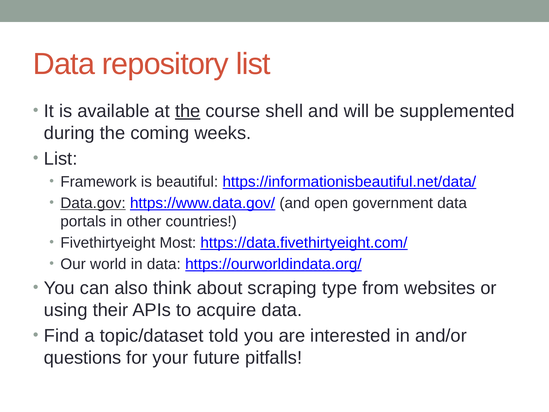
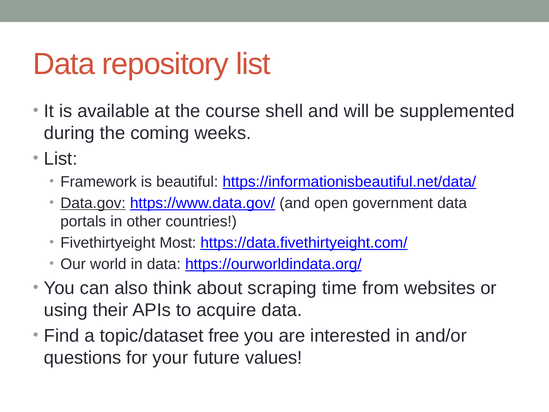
the at (188, 111) underline: present -> none
type: type -> time
told: told -> free
pitfalls: pitfalls -> values
